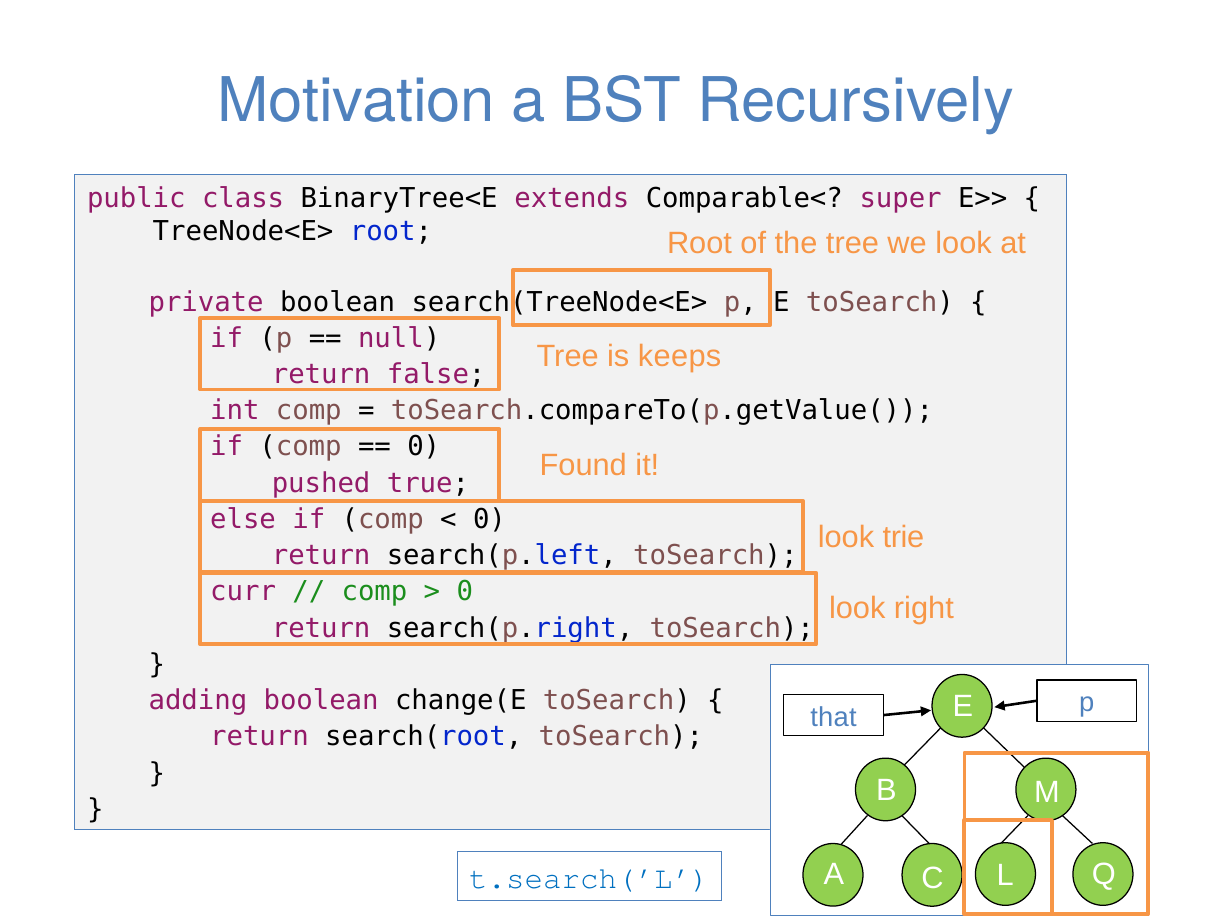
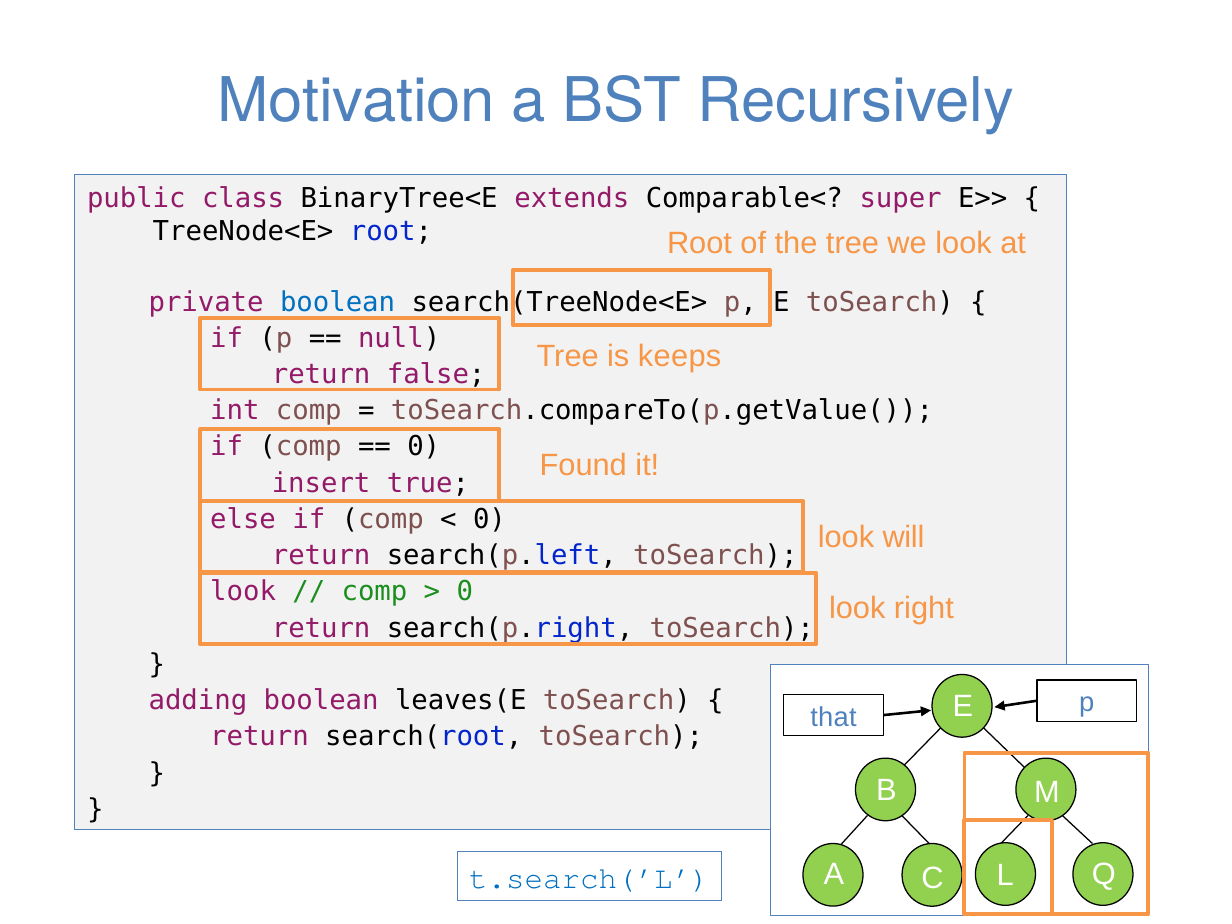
boolean at (338, 302) colour: black -> blue
pushed: pushed -> insert
trie: trie -> will
curr at (243, 592): curr -> look
change(E: change(E -> leaves(E
